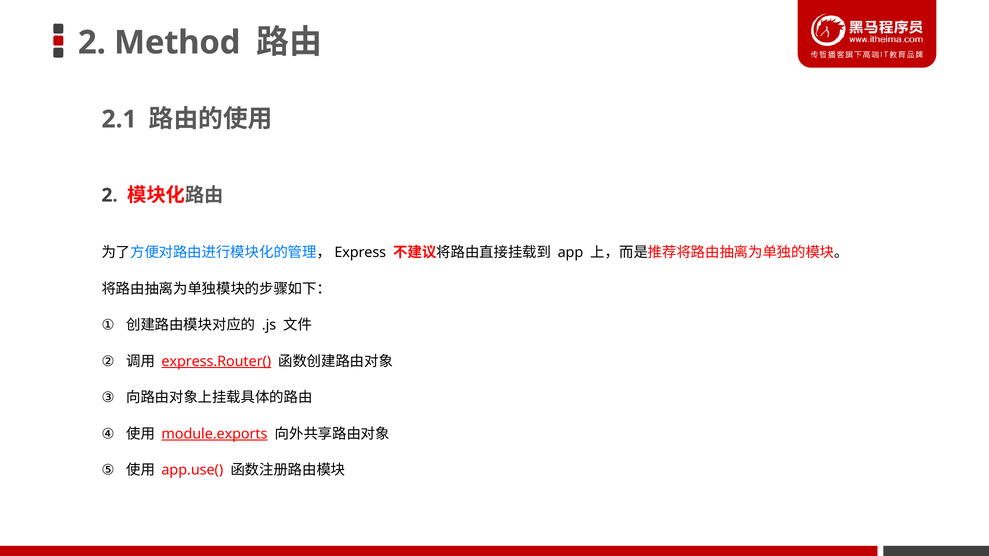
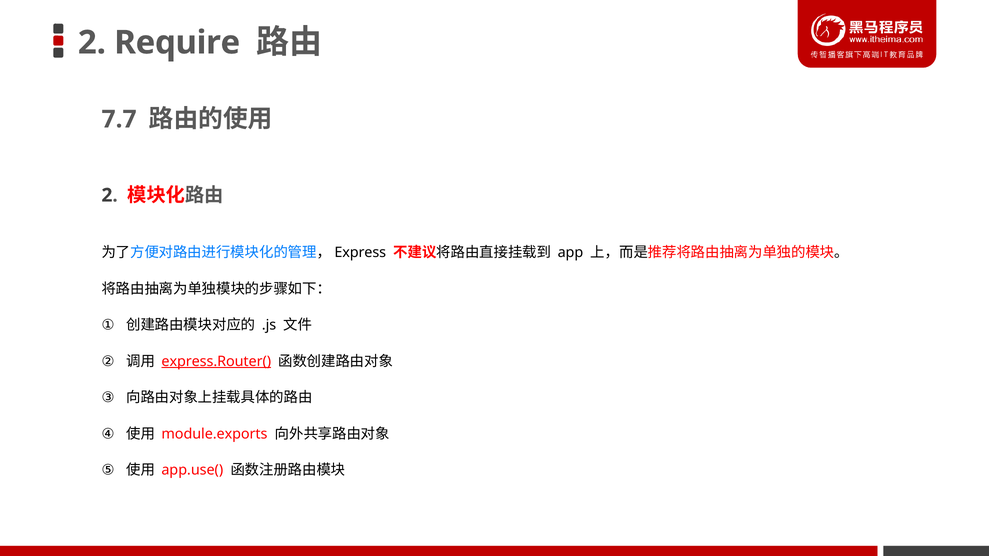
Method: Method -> Require
2.1: 2.1 -> 7.7
module.exports underline: present -> none
